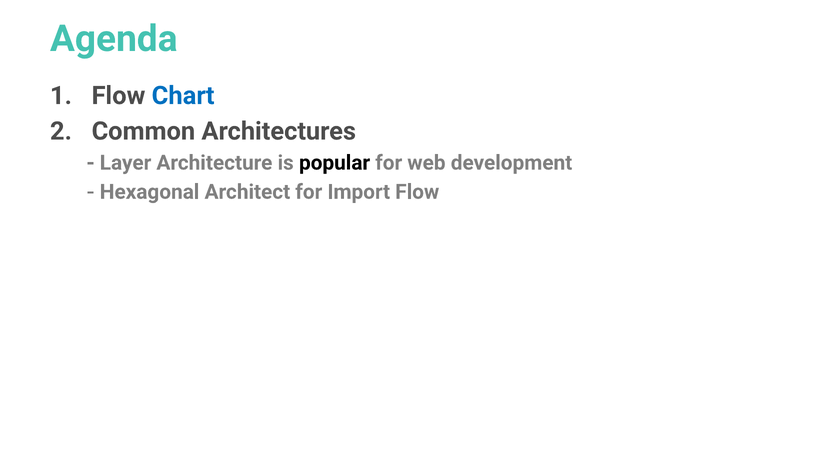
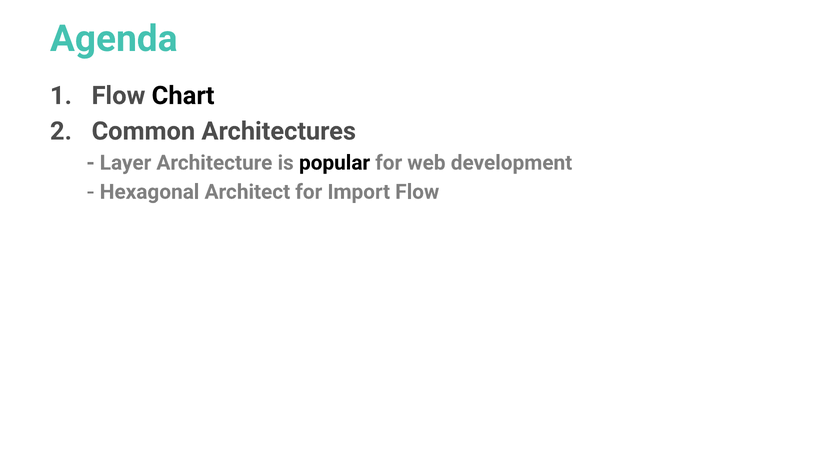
Chart colour: blue -> black
